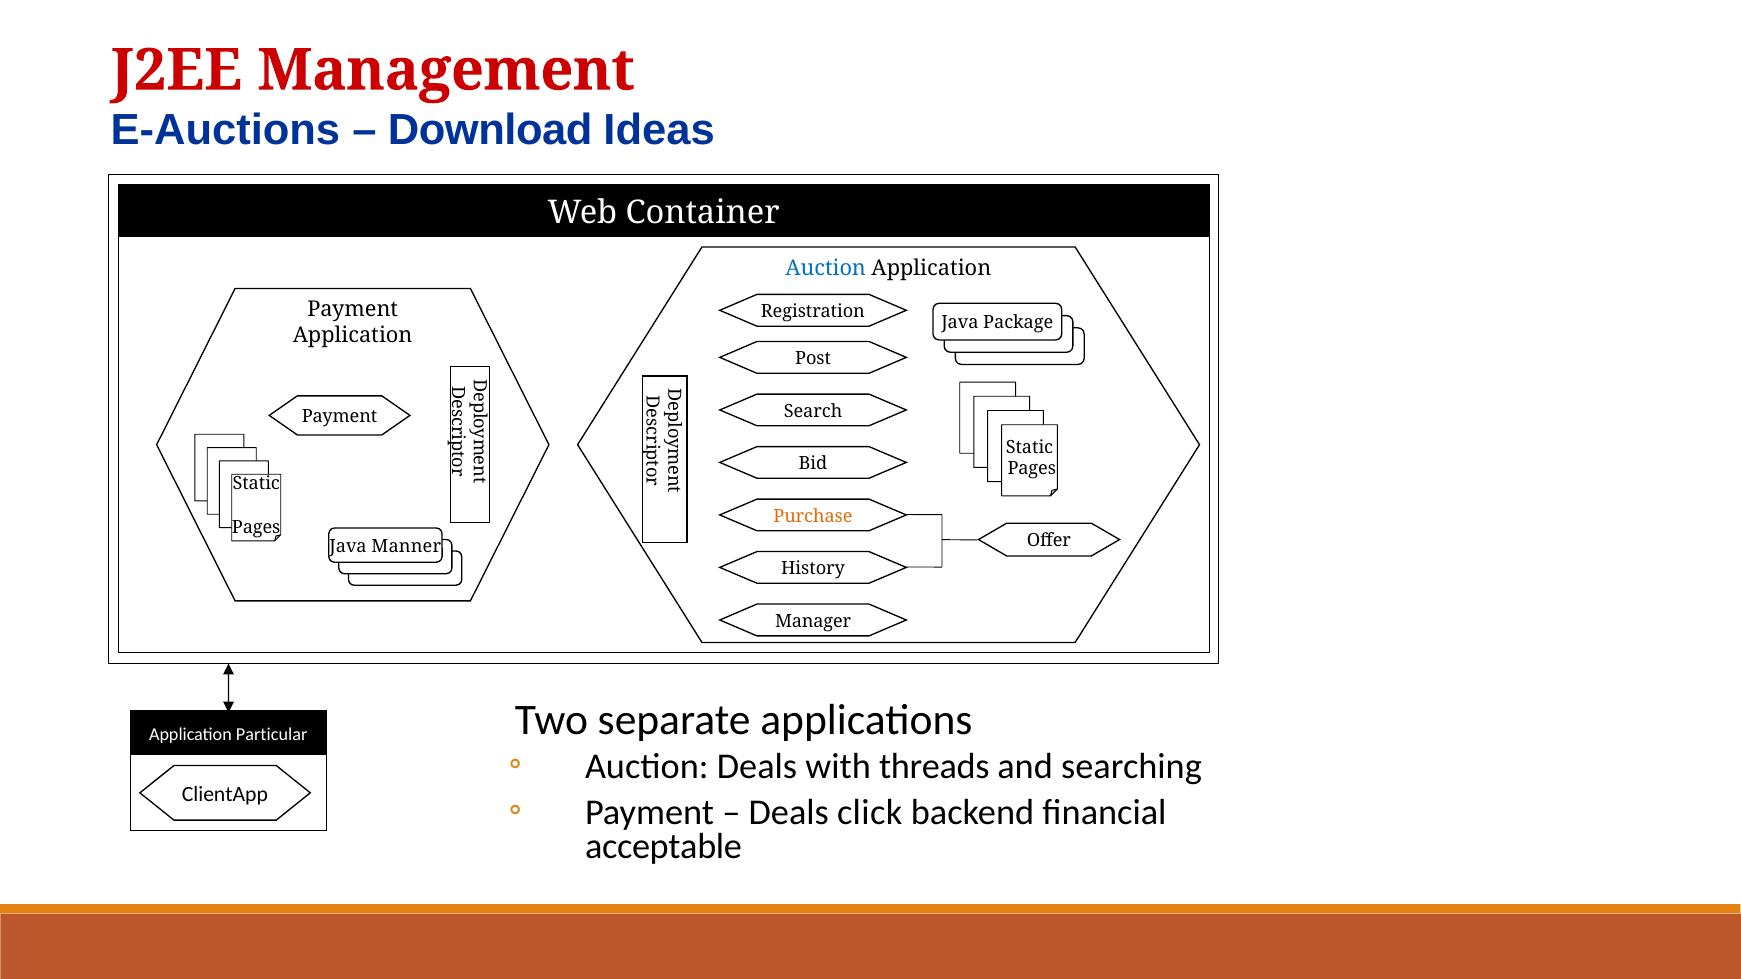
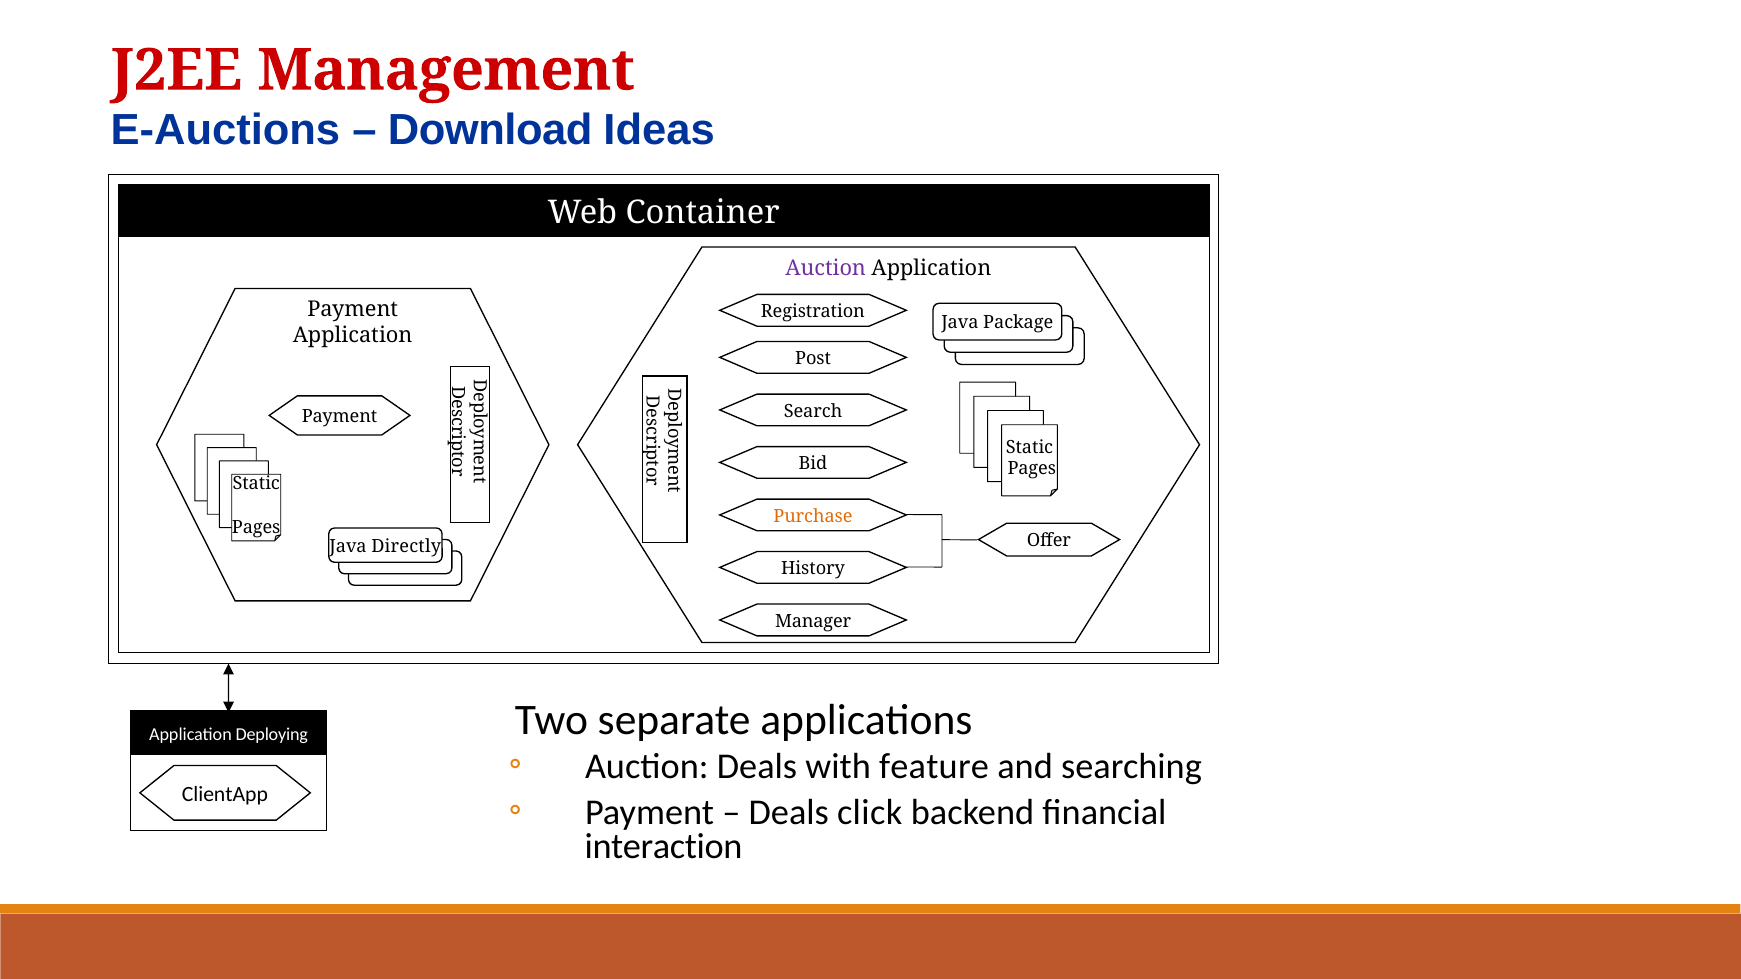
Auction at (826, 268) colour: blue -> purple
Manner: Manner -> Directly
Particular: Particular -> Deploying
threads: threads -> feature
acceptable: acceptable -> interaction
